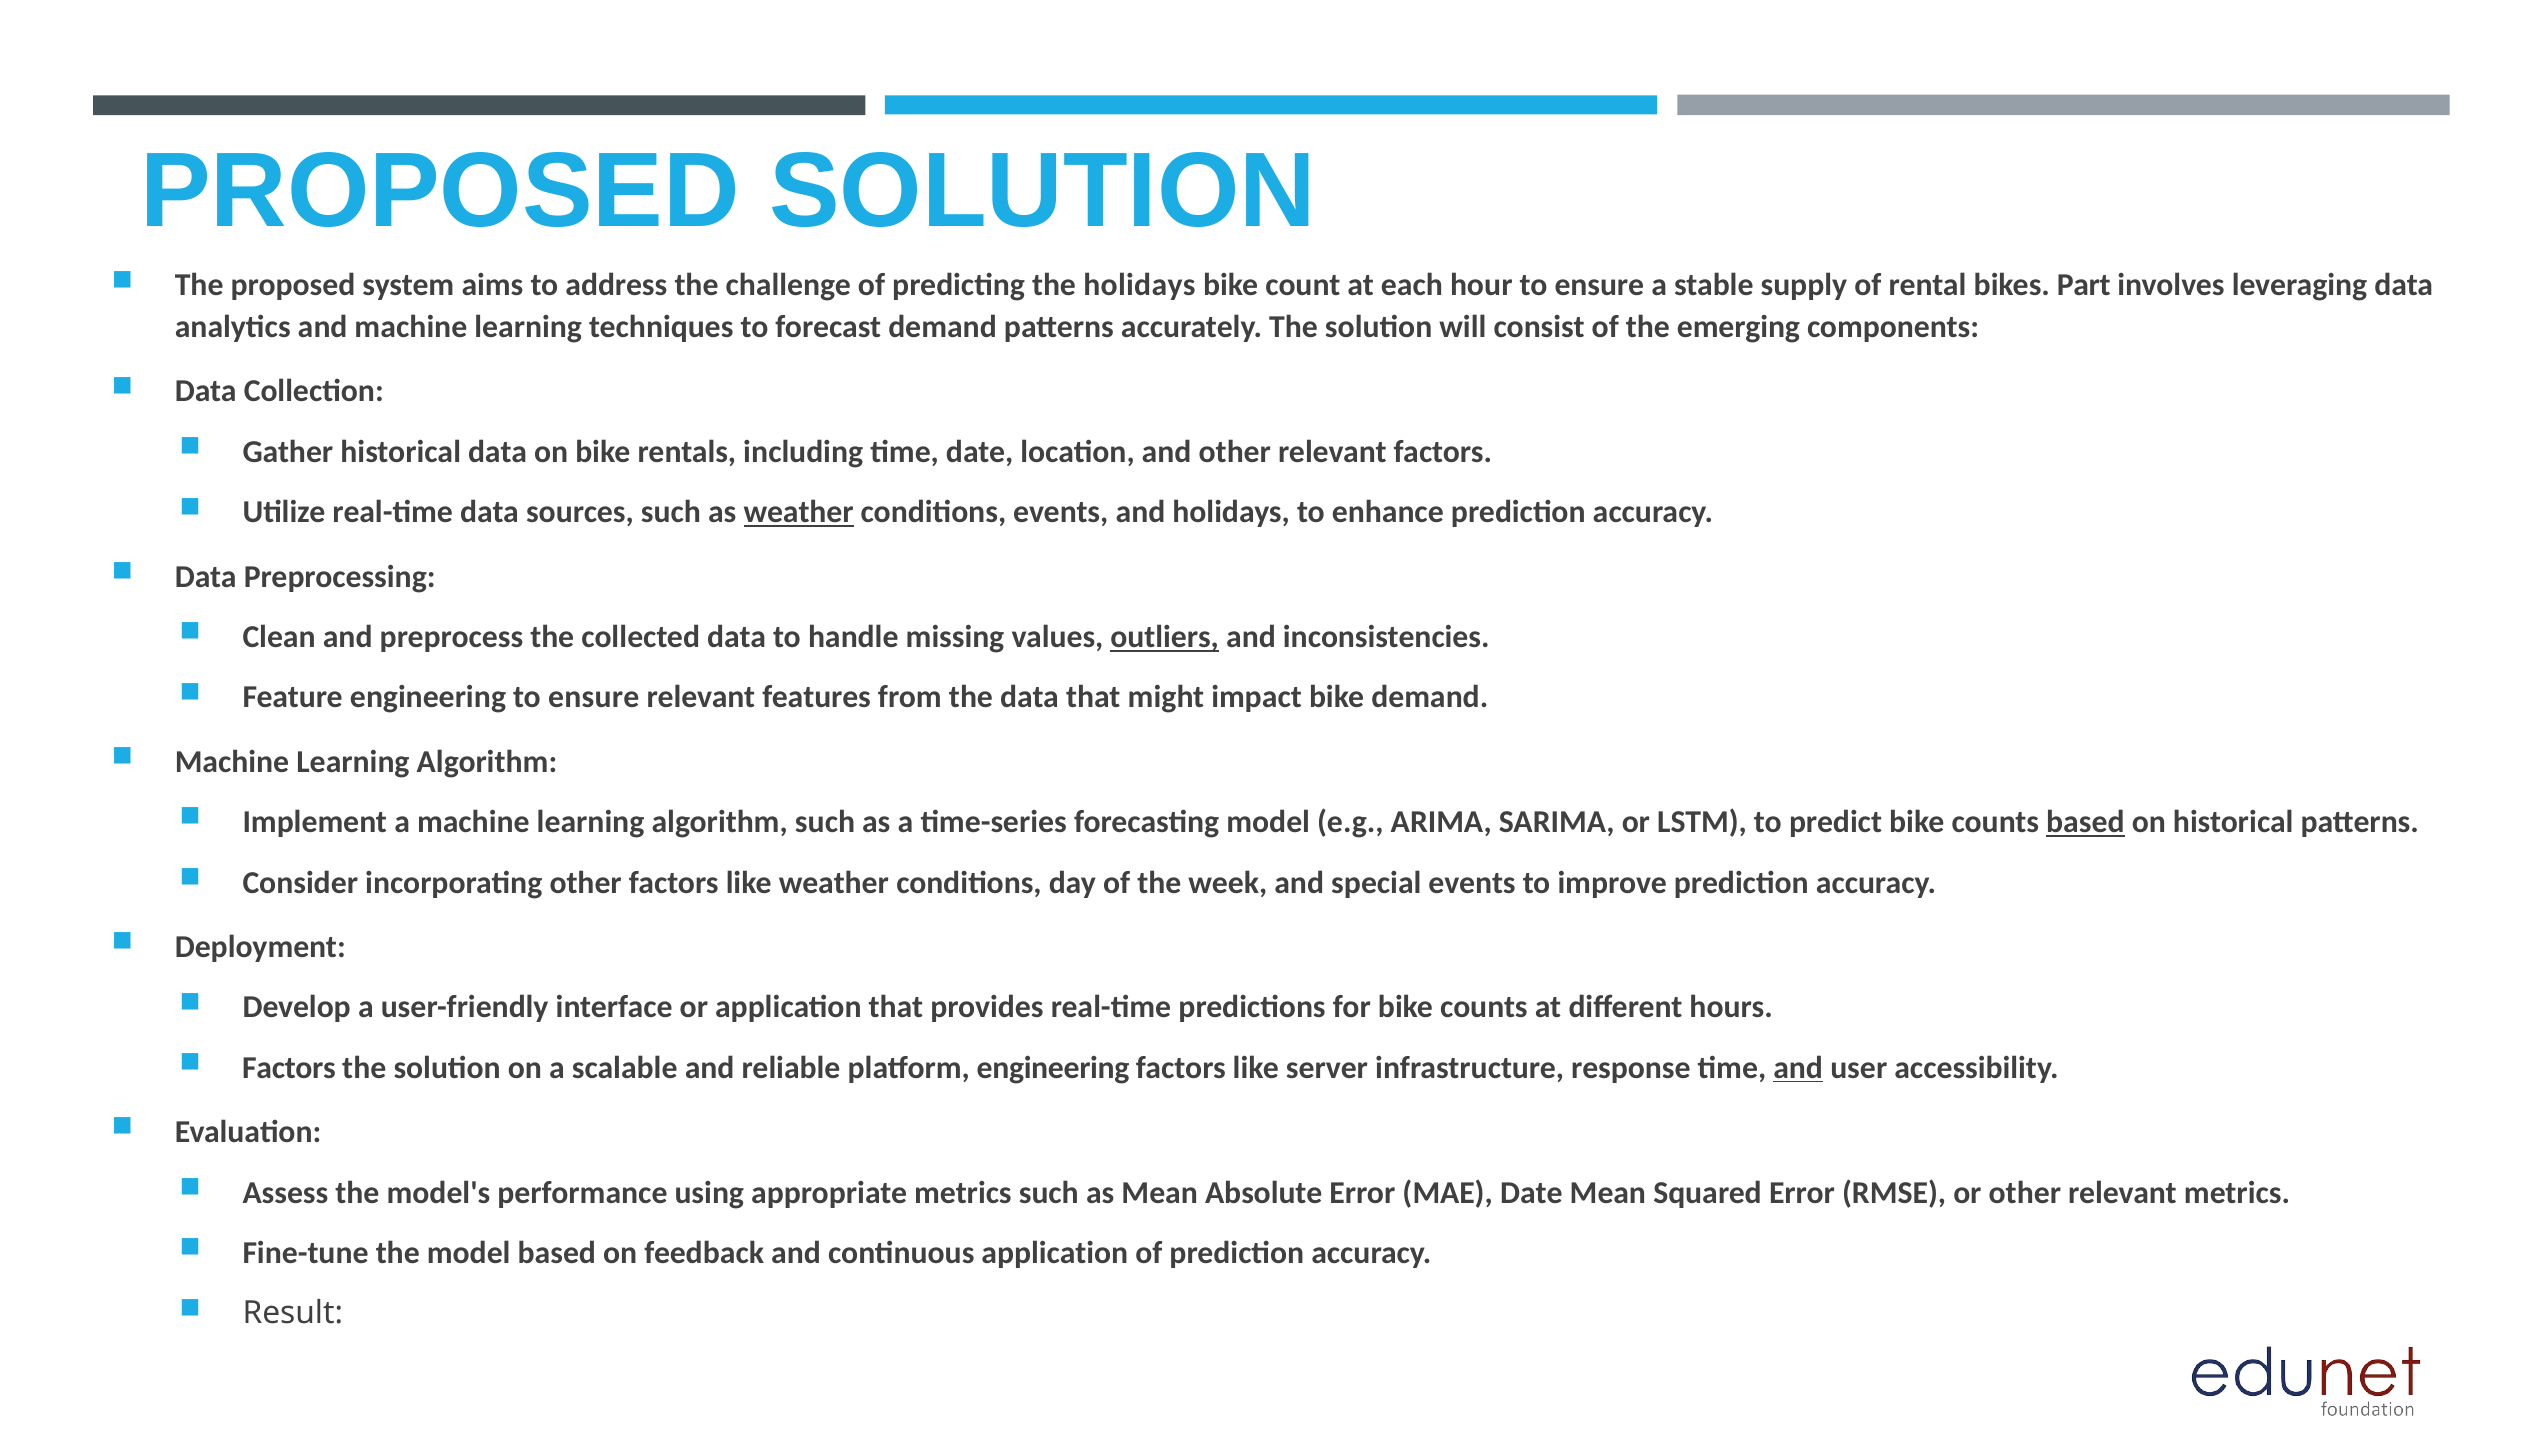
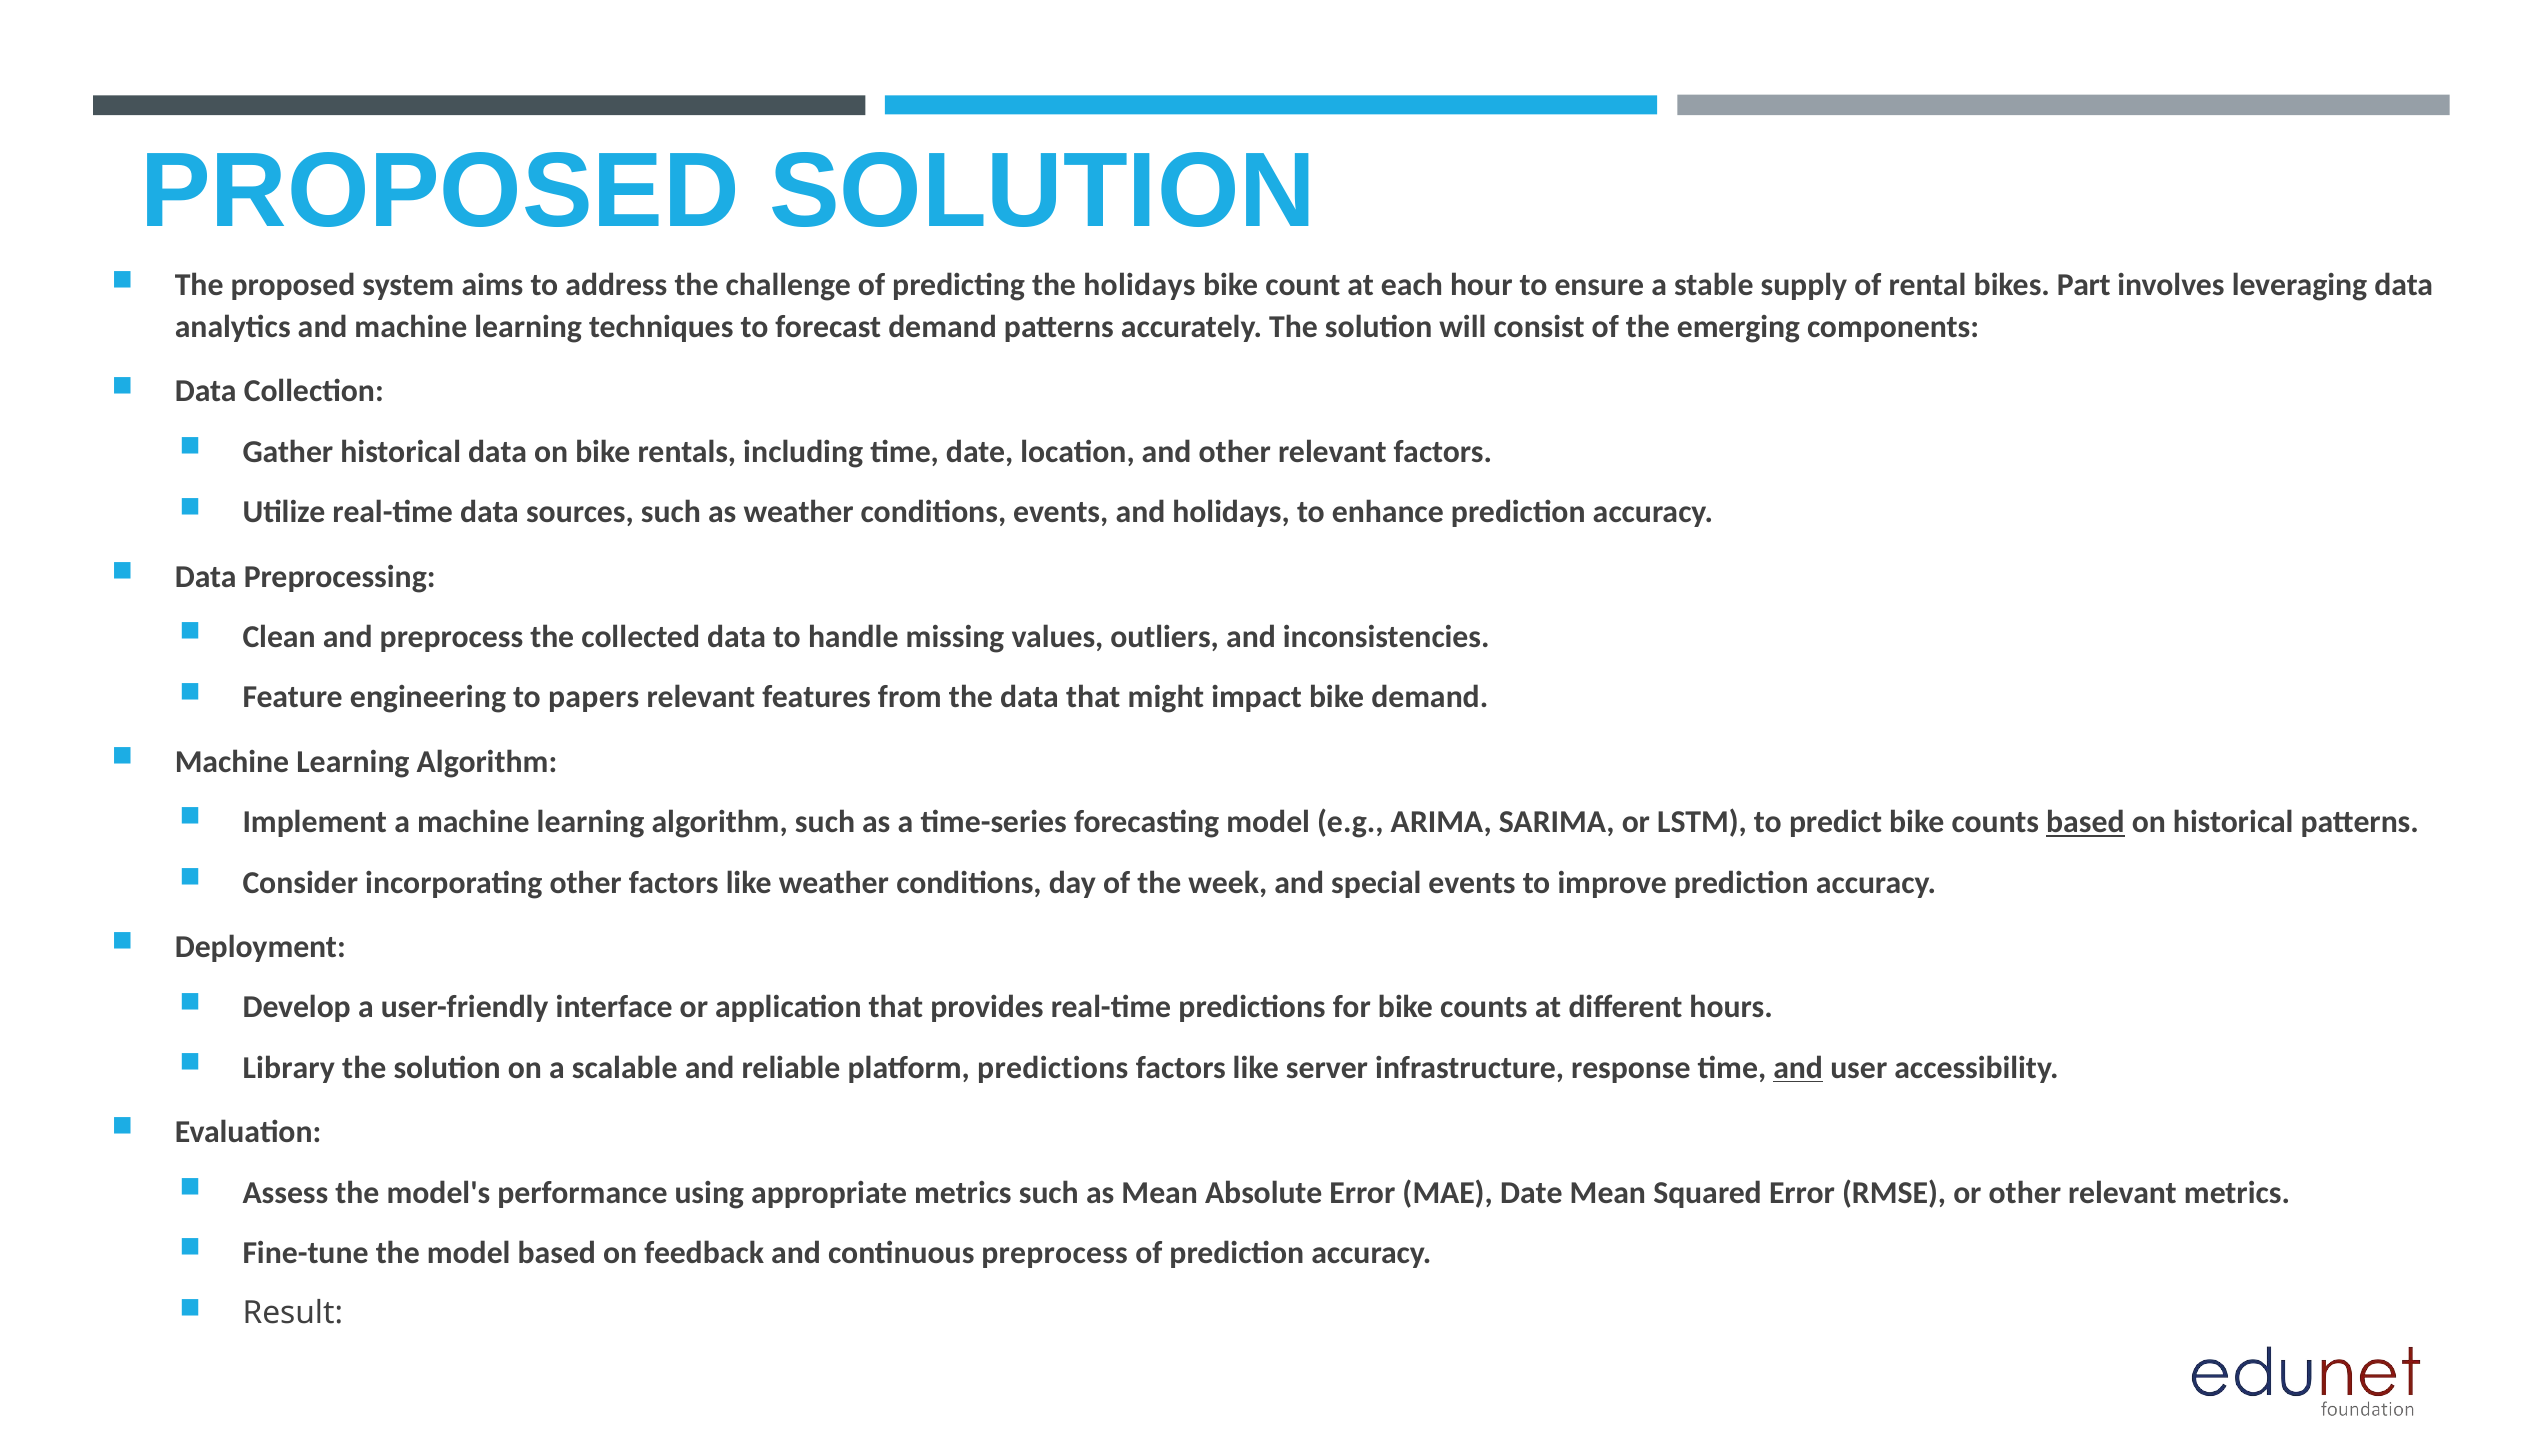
weather at (799, 512) underline: present -> none
outliers underline: present -> none
engineering to ensure: ensure -> papers
Factors at (289, 1067): Factors -> Library
platform engineering: engineering -> predictions
continuous application: application -> preprocess
